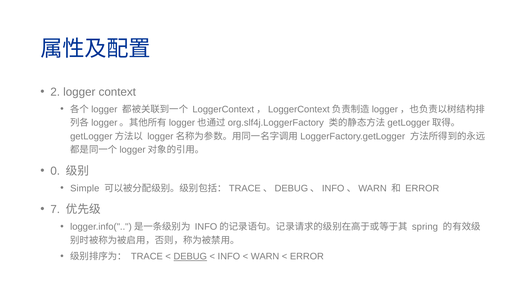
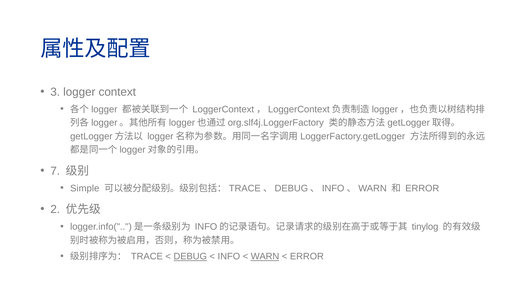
2: 2 -> 3
0: 0 -> 7
7: 7 -> 2
spring: spring -> tinylog
WARN underline: none -> present
